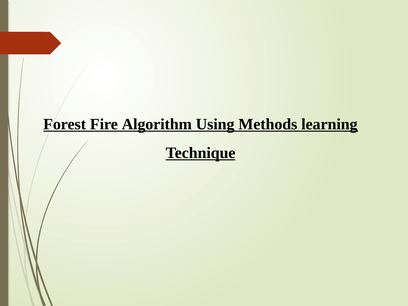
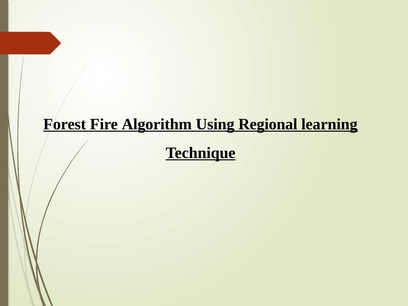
Methods: Methods -> Regional
